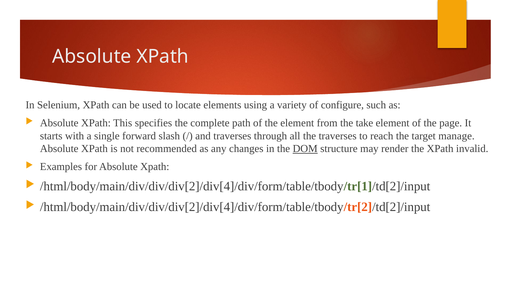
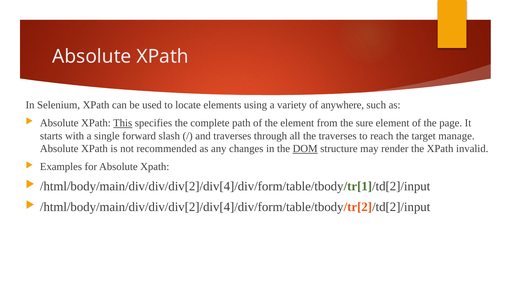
configure: configure -> anywhere
This underline: none -> present
take: take -> sure
